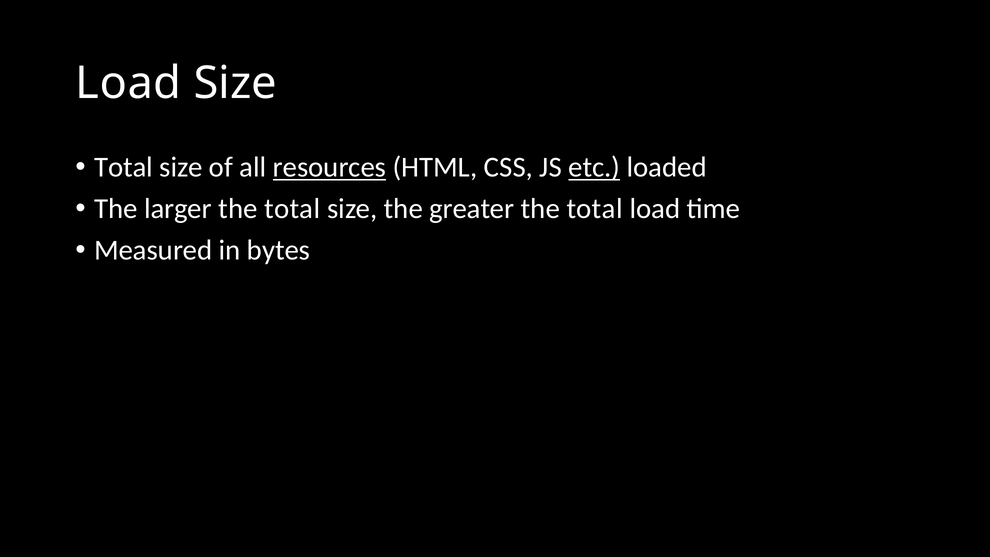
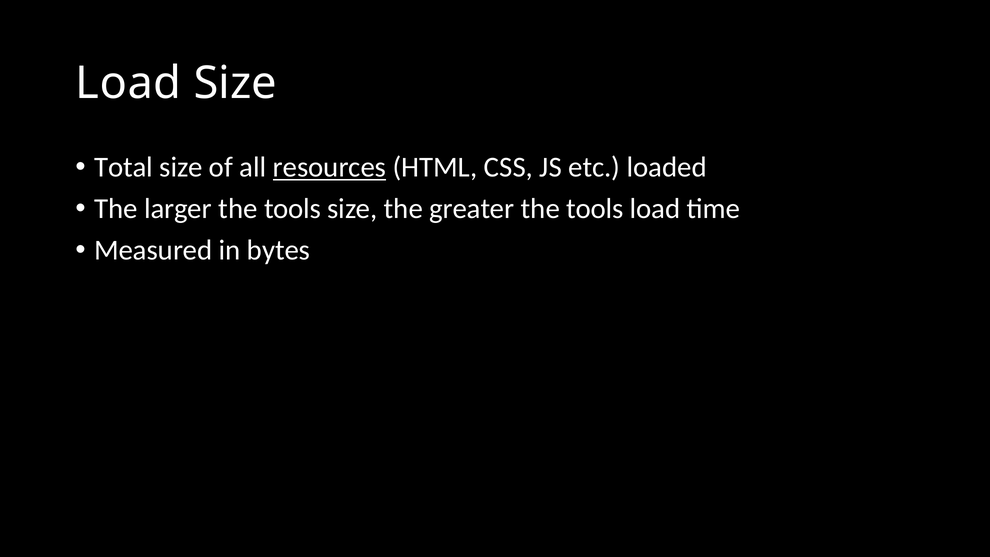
etc underline: present -> none
larger the total: total -> tools
greater the total: total -> tools
